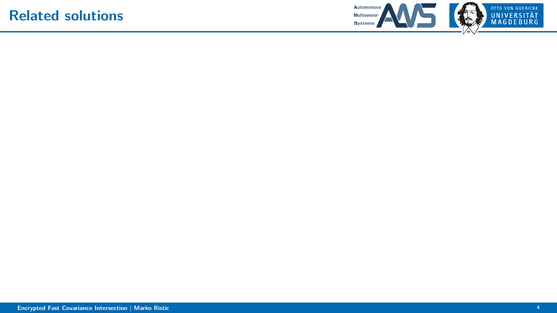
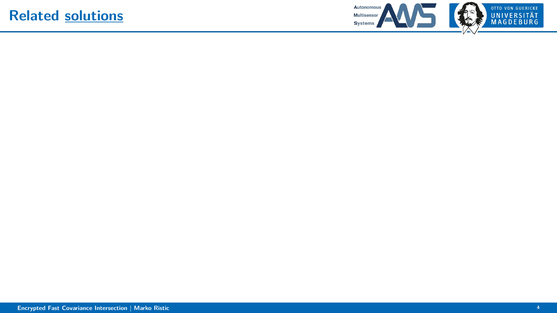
solutions underline: none -> present
